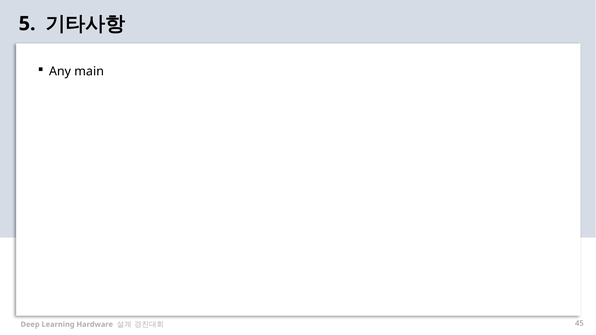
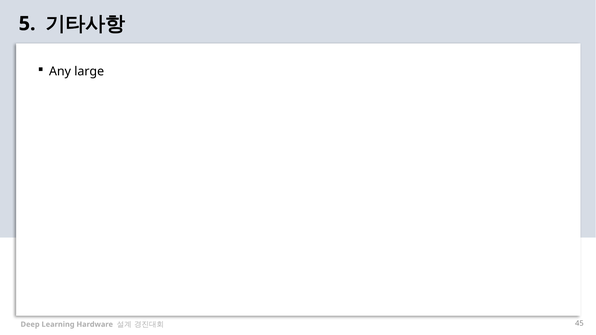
main: main -> large
